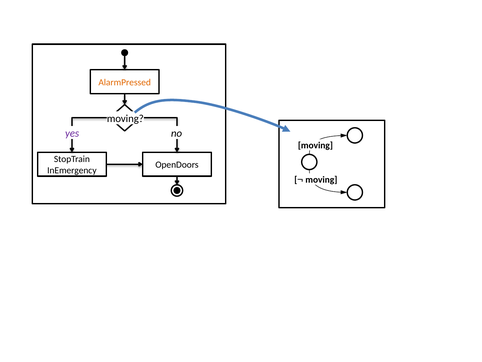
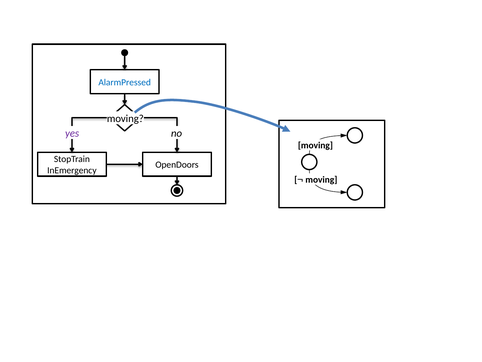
AlarmPressed colour: orange -> blue
